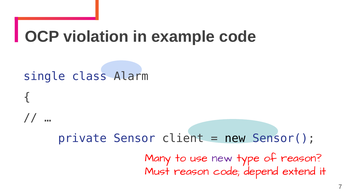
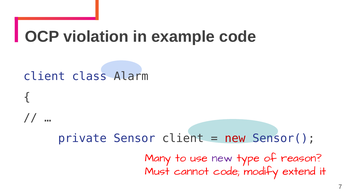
single at (44, 77): single -> client
new at (235, 139) colour: black -> red
Must reason: reason -> cannot
depend: depend -> modify
